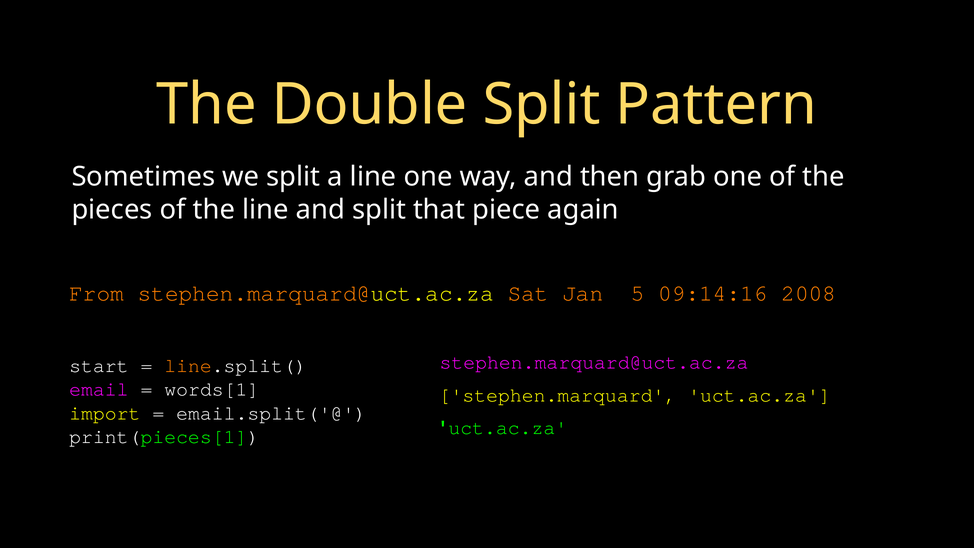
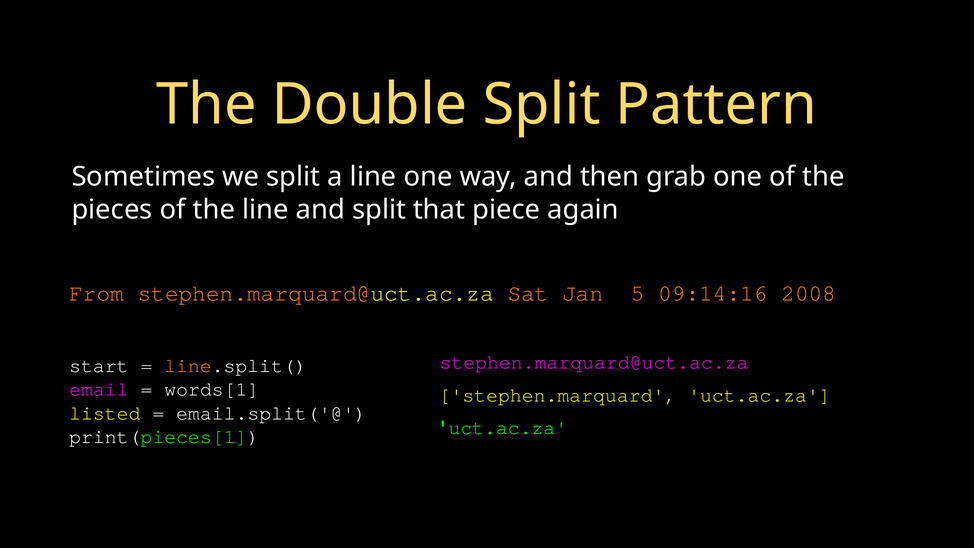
import: import -> listed
